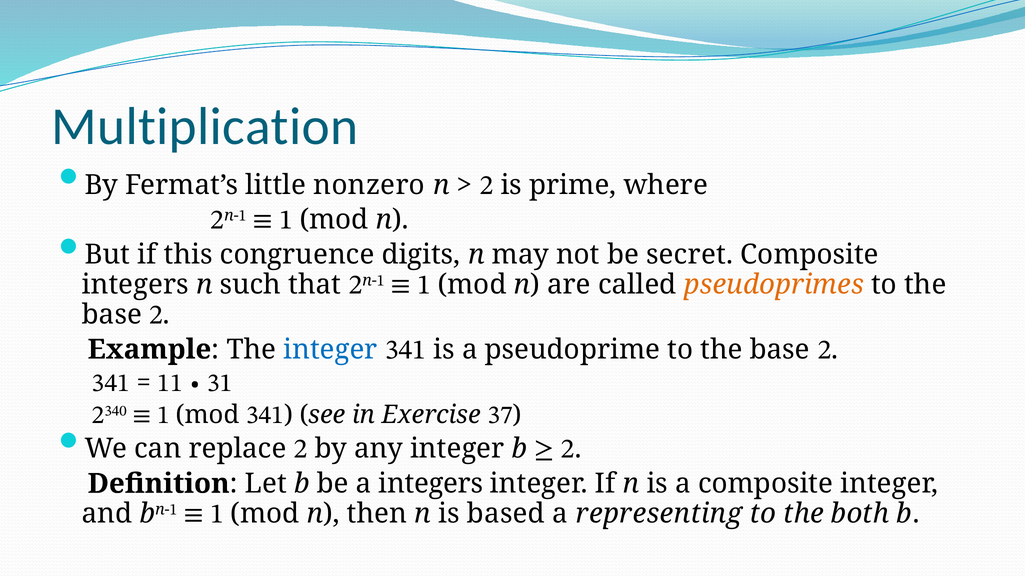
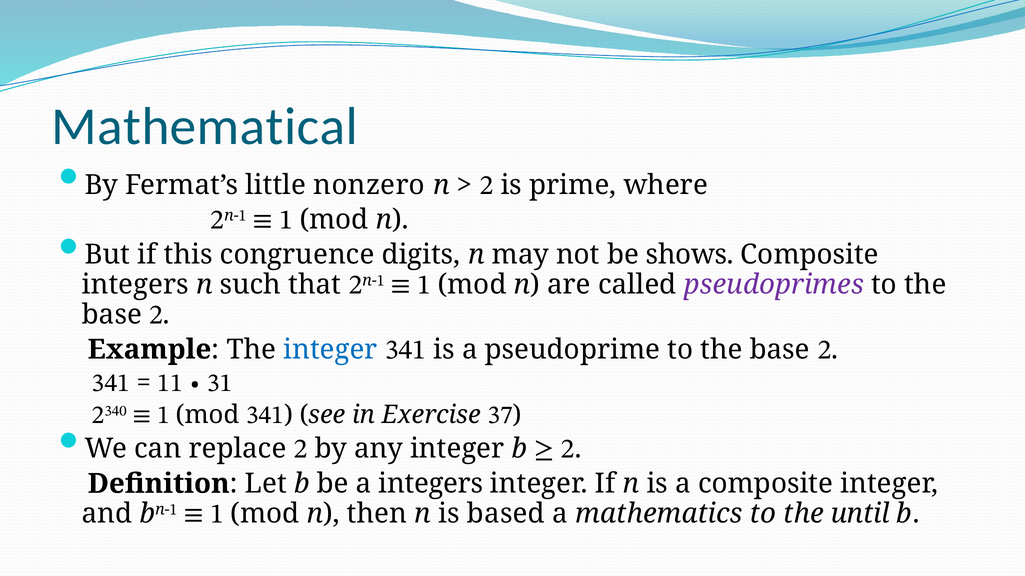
Multiplication: Multiplication -> Mathematical
secret: secret -> shows
pseudoprimes colour: orange -> purple
representing: representing -> mathematics
both: both -> until
